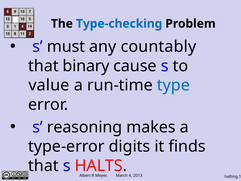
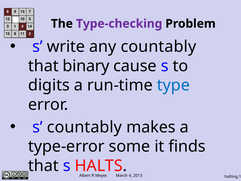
Type-checking colour: blue -> purple
must: must -> write
value: value -> digits
s reasoning: reasoning -> countably
digits: digits -> some
